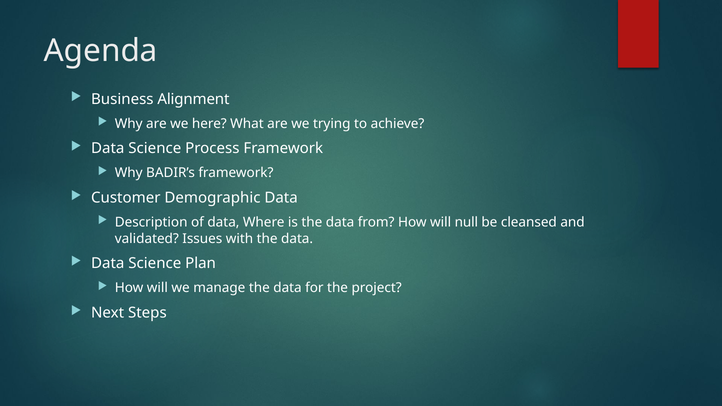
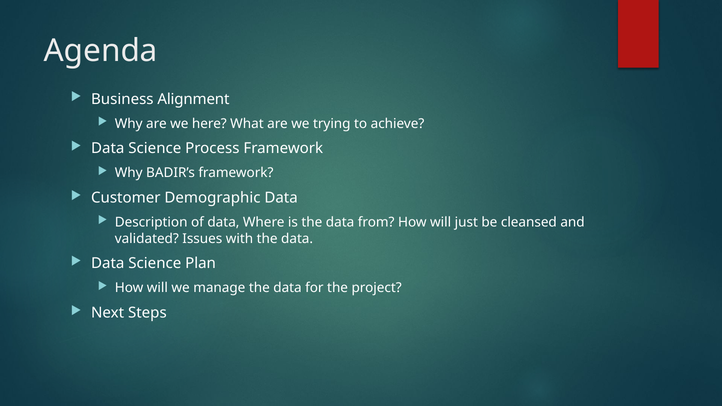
null: null -> just
